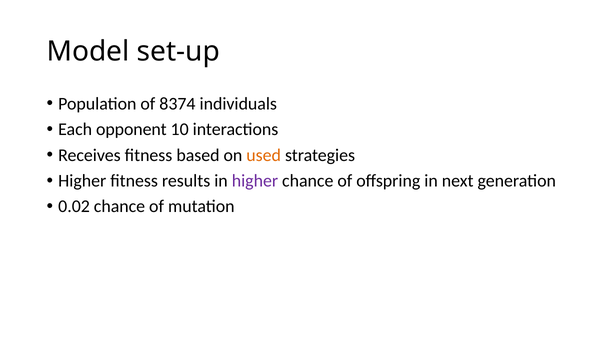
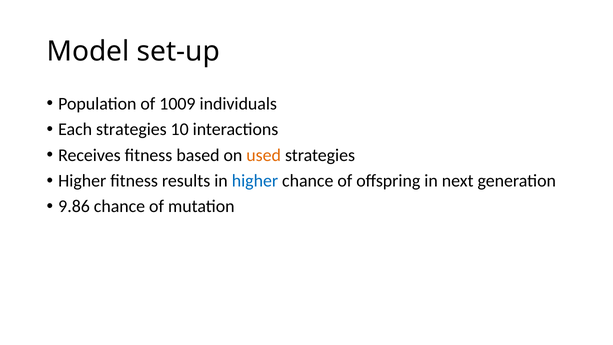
8374: 8374 -> 1009
Each opponent: opponent -> strategies
higher at (255, 181) colour: purple -> blue
0.02: 0.02 -> 9.86
